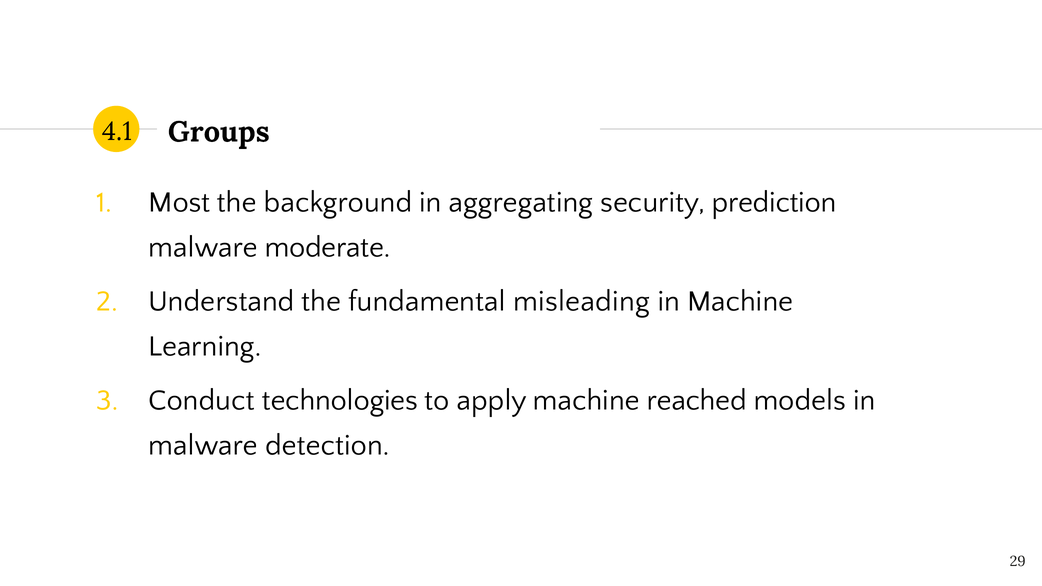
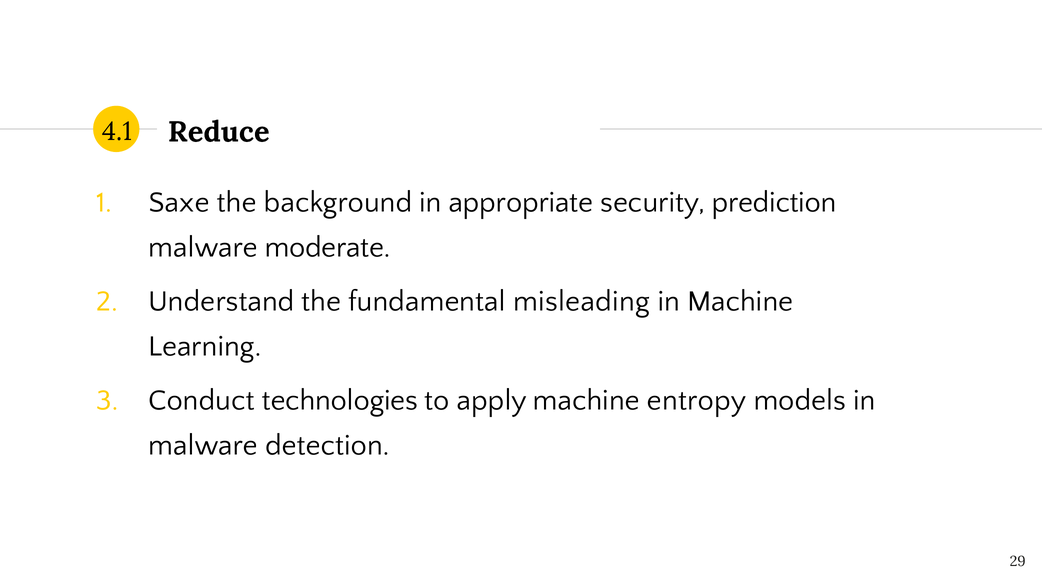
Groups: Groups -> Reduce
Most: Most -> Saxe
aggregating: aggregating -> appropriate
reached: reached -> entropy
